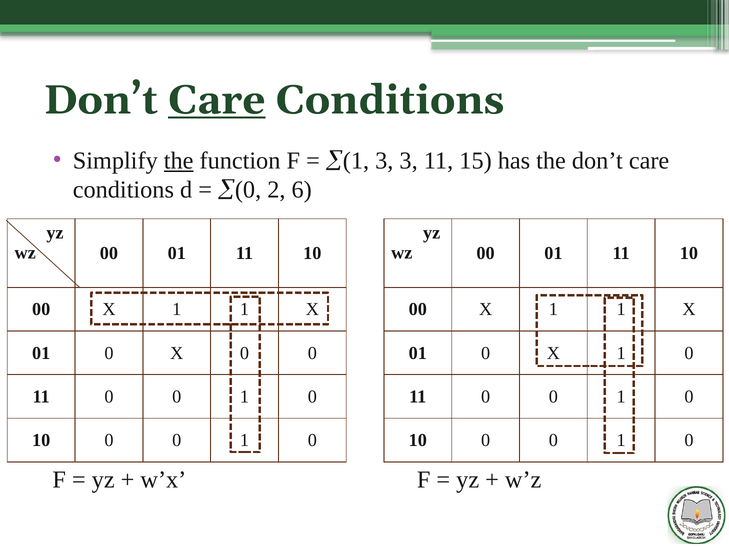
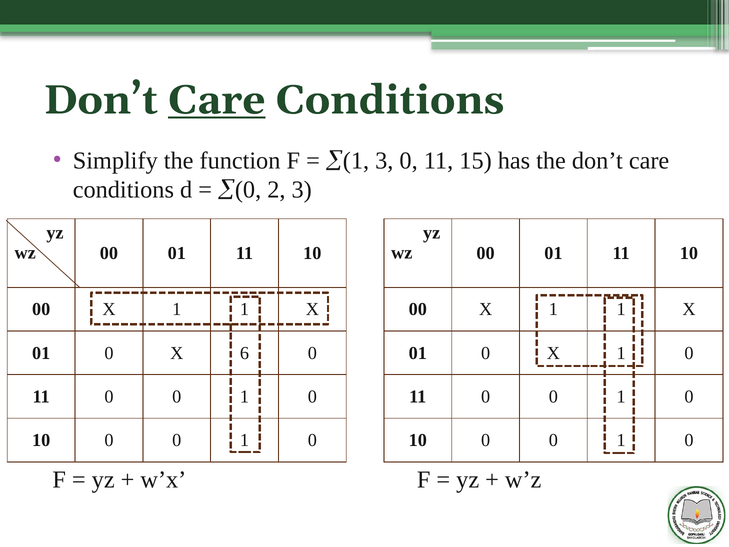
the at (179, 161) underline: present -> none
3 3: 3 -> 0
2 6: 6 -> 3
X 0: 0 -> 6
